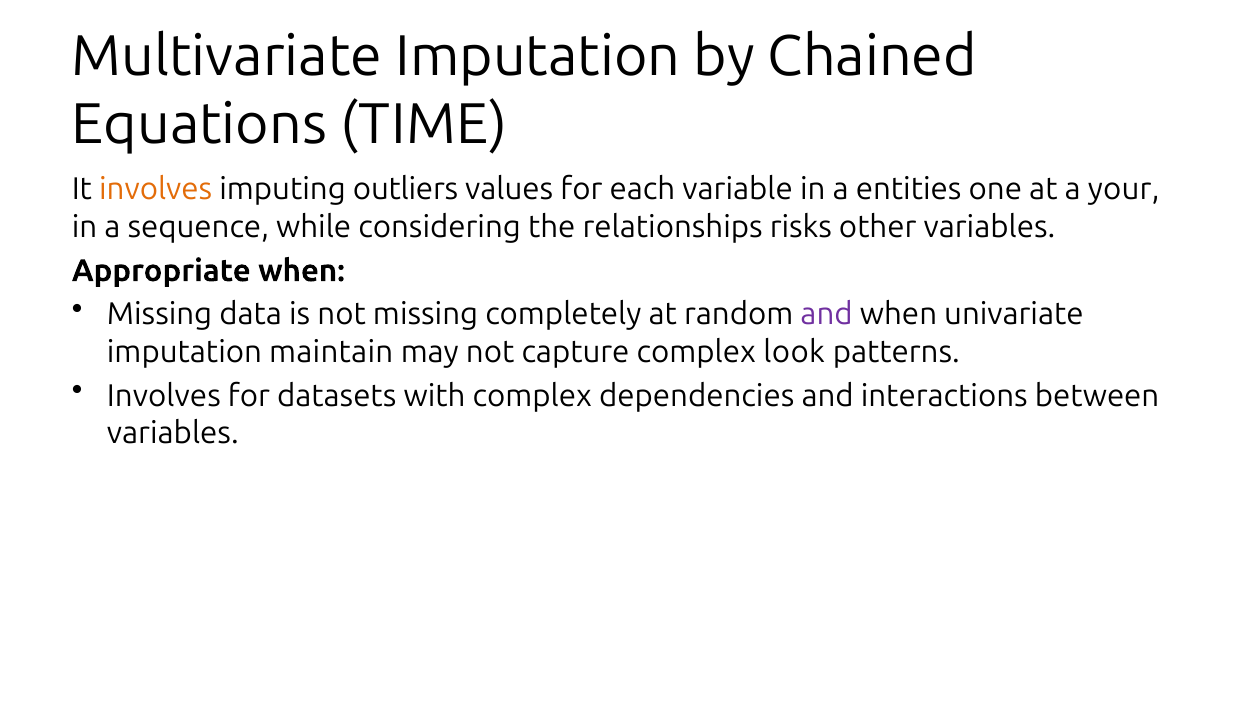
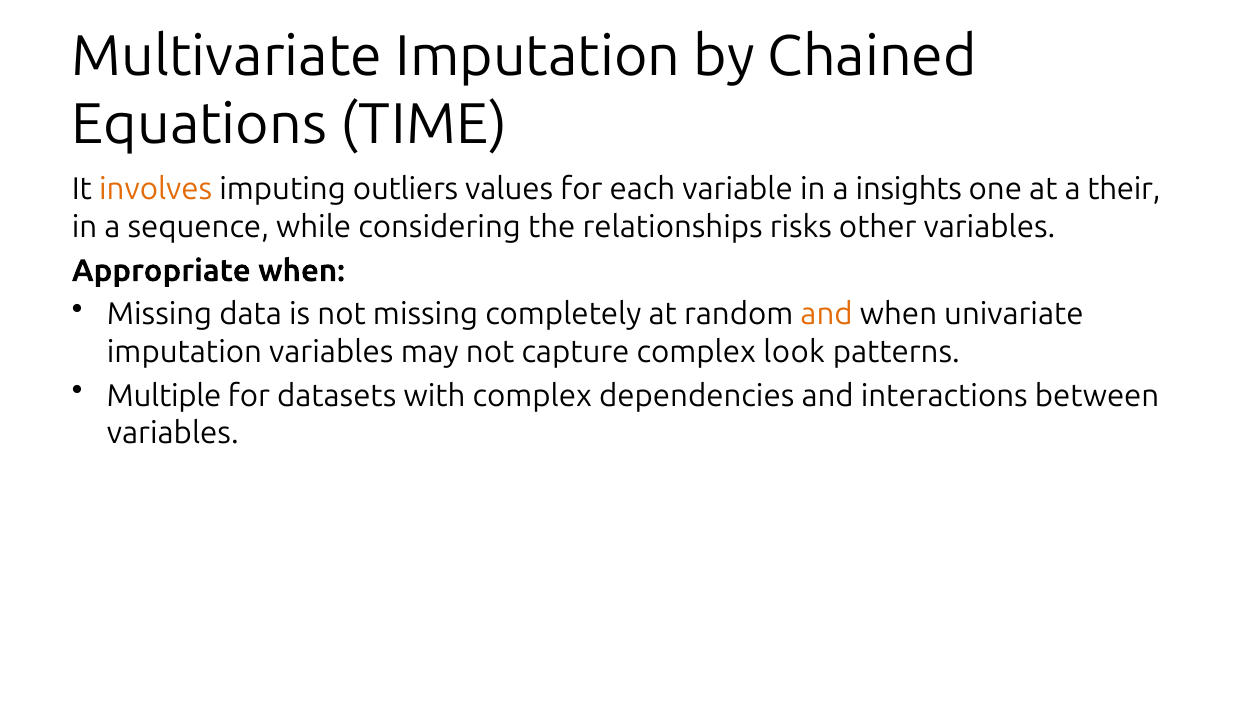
entities: entities -> insights
your: your -> their
and at (827, 315) colour: purple -> orange
imputation maintain: maintain -> variables
Involves at (164, 396): Involves -> Multiple
